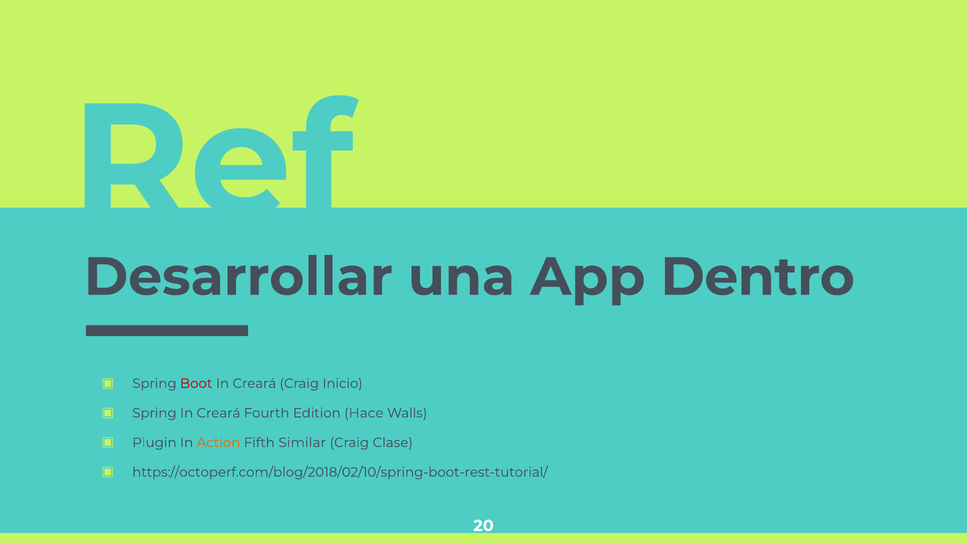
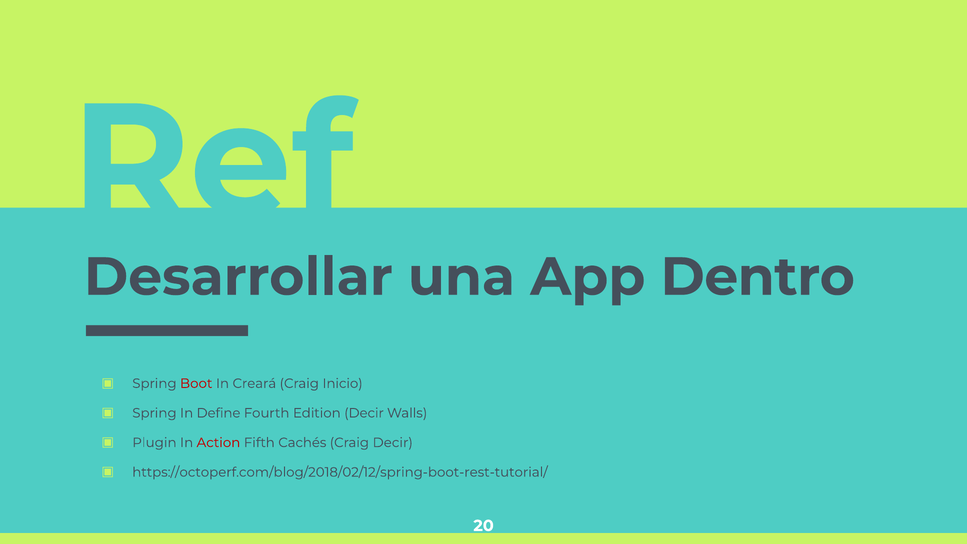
Spring In Creará: Creará -> Define
Edition Hace: Hace -> Decir
Action colour: orange -> red
Similar: Similar -> Cachés
Craig Clase: Clase -> Decir
https://octoperf.com/blog/2018/02/10/spring-boot-rest-tutorial/: https://octoperf.com/blog/2018/02/10/spring-boot-rest-tutorial/ -> https://octoperf.com/blog/2018/02/12/spring-boot-rest-tutorial/
